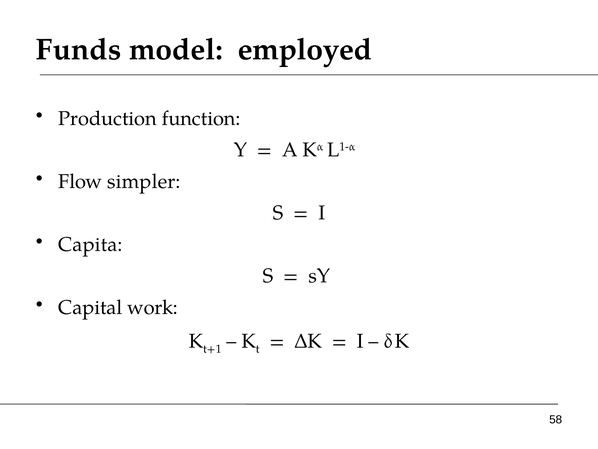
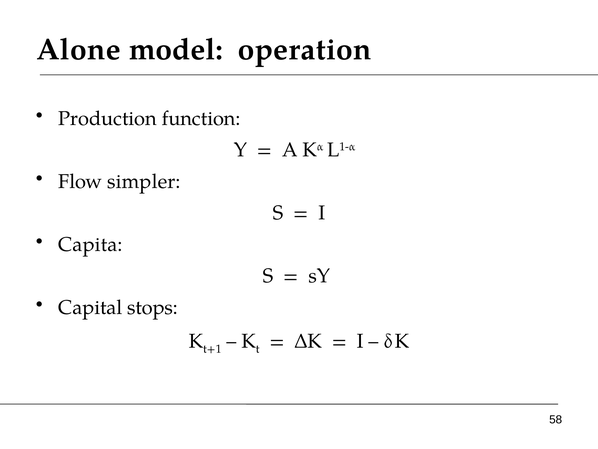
Funds: Funds -> Alone
employed: employed -> operation
work: work -> stops
